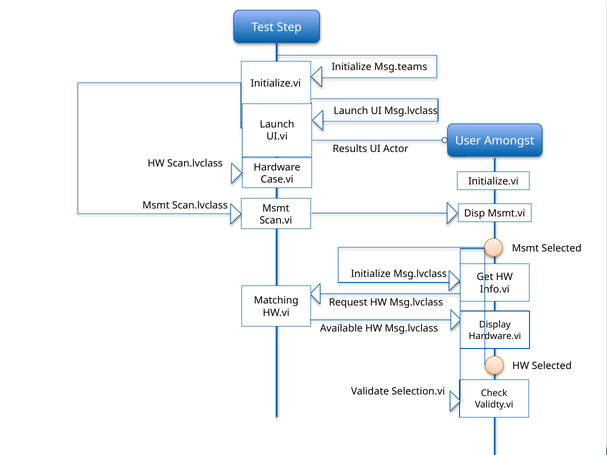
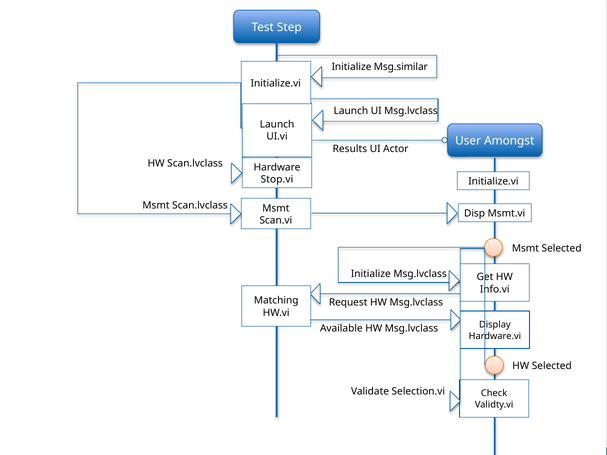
Msg.teams: Msg.teams -> Msg.similar
Case.vi: Case.vi -> Stop.vi
